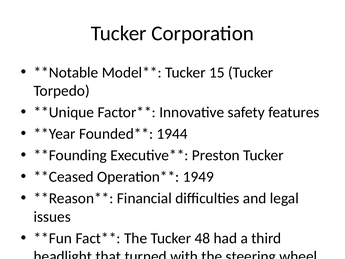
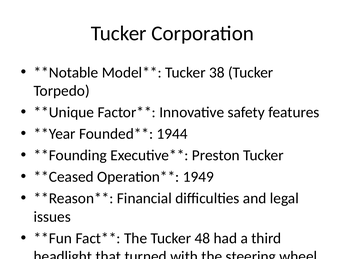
15: 15 -> 38
